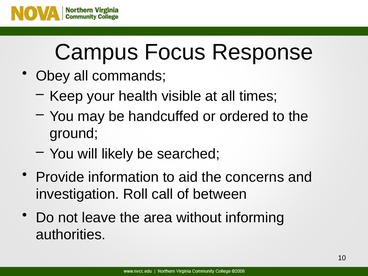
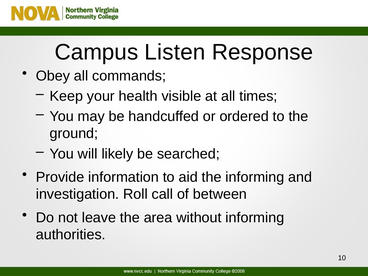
Focus: Focus -> Listen
the concerns: concerns -> informing
